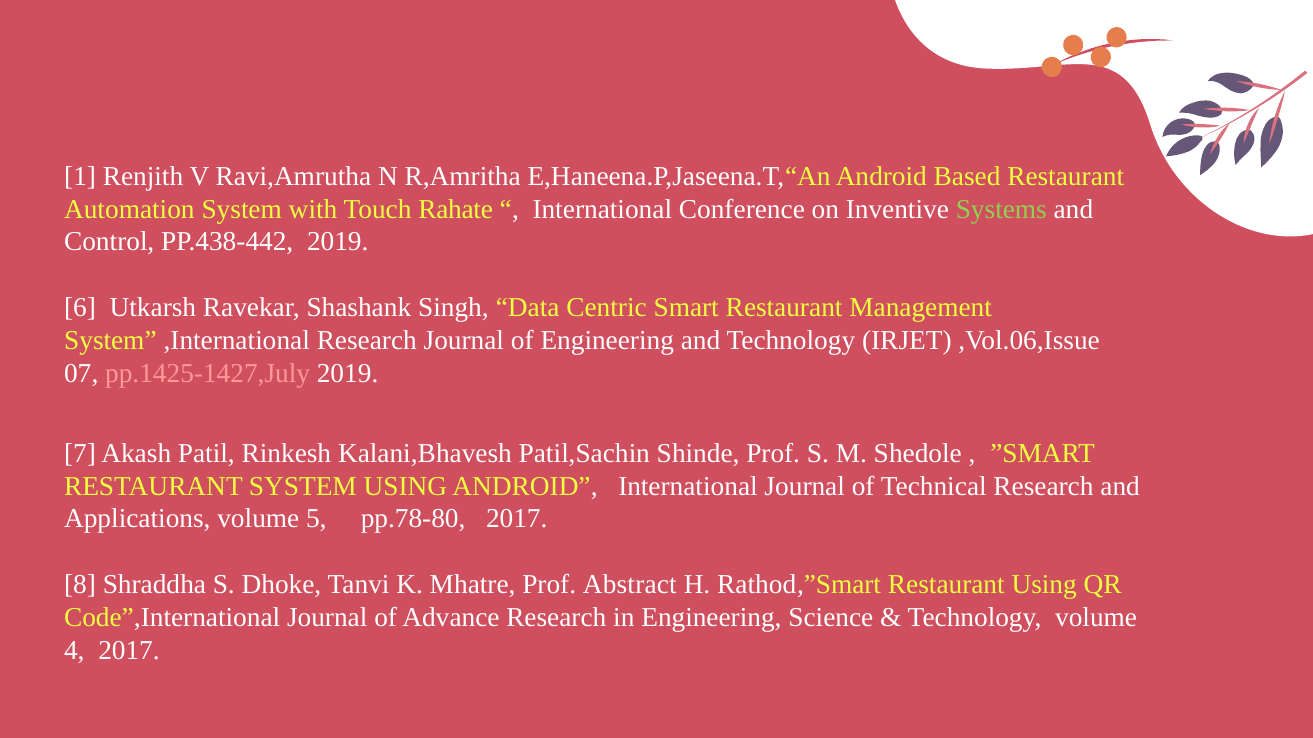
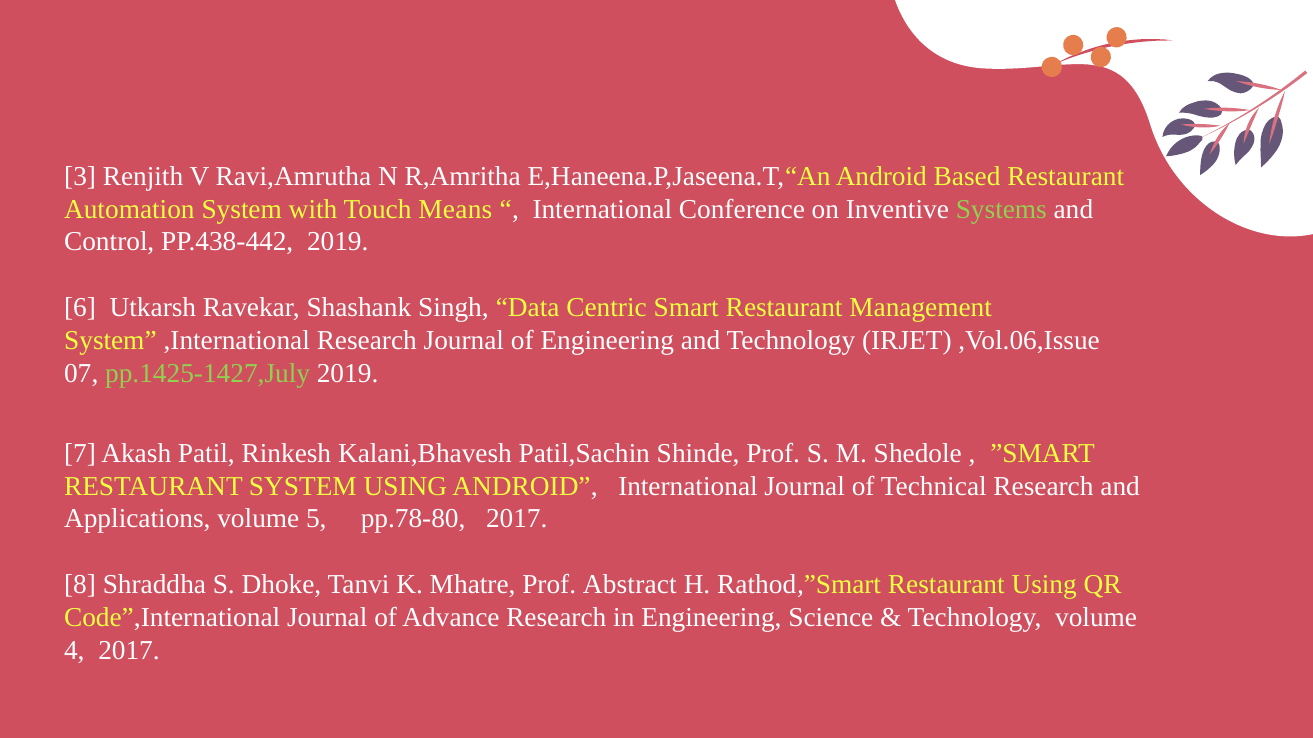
1: 1 -> 3
Rahate: Rahate -> Means
pp.1425-1427,July colour: pink -> light green
